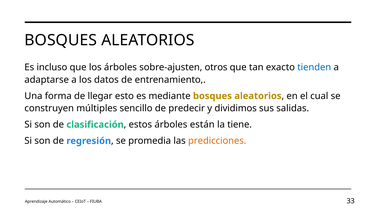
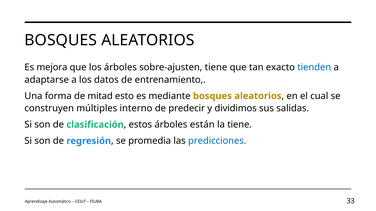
incluso: incluso -> mejora
sobre-ajusten otros: otros -> tiene
llegar: llegar -> mitad
sencillo: sencillo -> interno
predicciones colour: orange -> blue
